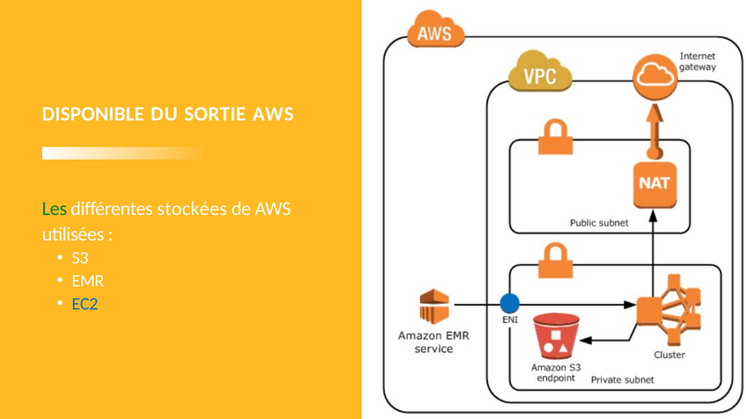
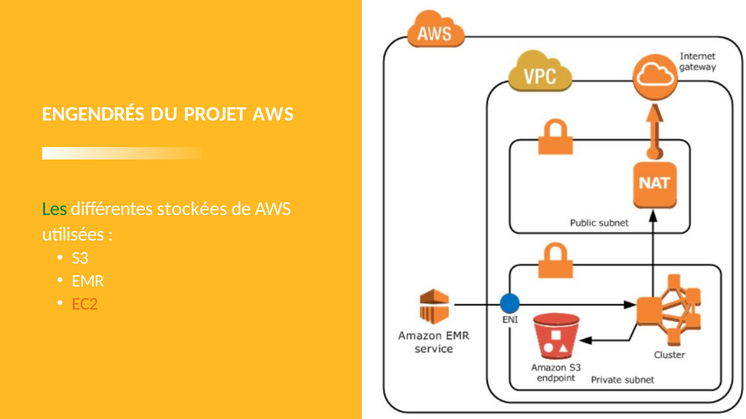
DISPONIBLE: DISPONIBLE -> ENGENDRÉS
SORTIE: SORTIE -> PROJET
EC2 colour: blue -> orange
